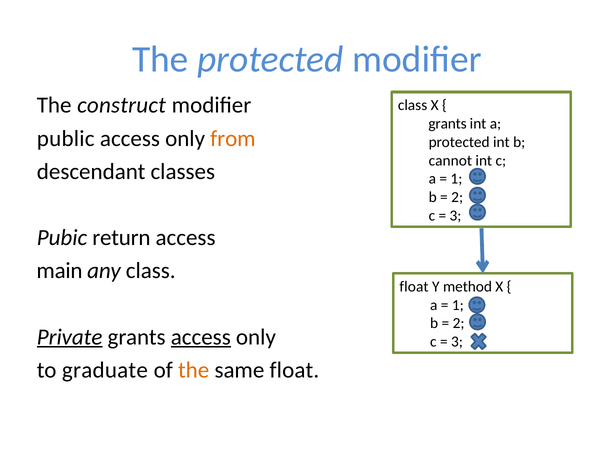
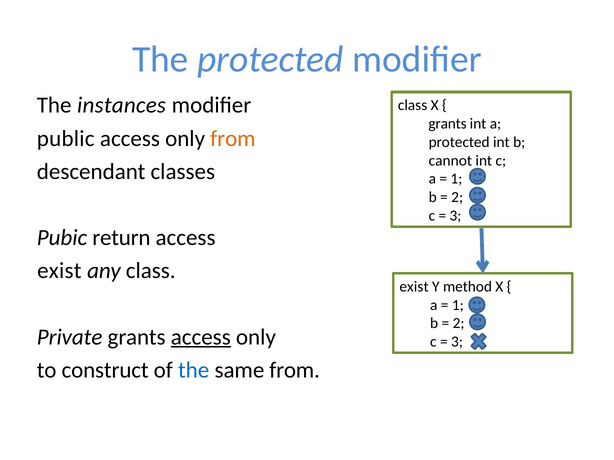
construct: construct -> instances
main at (60, 271): main -> exist
float at (414, 287): float -> exist
Private underline: present -> none
graduate: graduate -> construct
the at (194, 370) colour: orange -> blue
same float: float -> from
